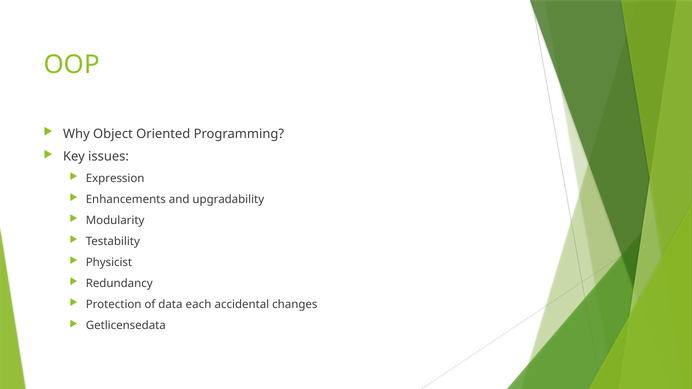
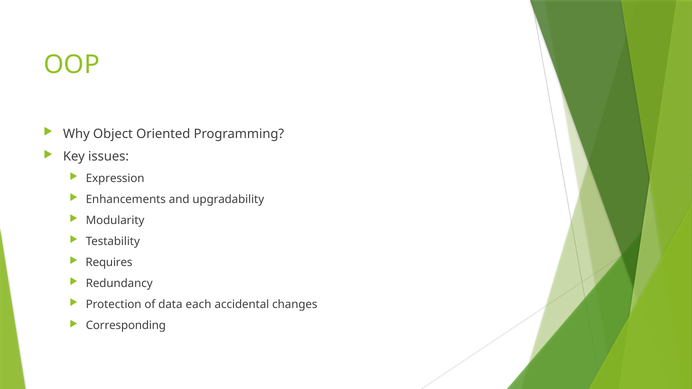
Physicist: Physicist -> Requires
Getlicensedata: Getlicensedata -> Corresponding
